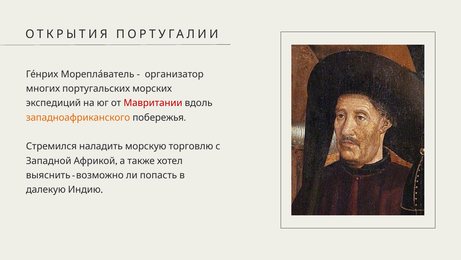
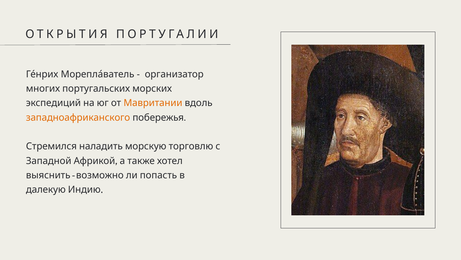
Мавритании colour: red -> orange
